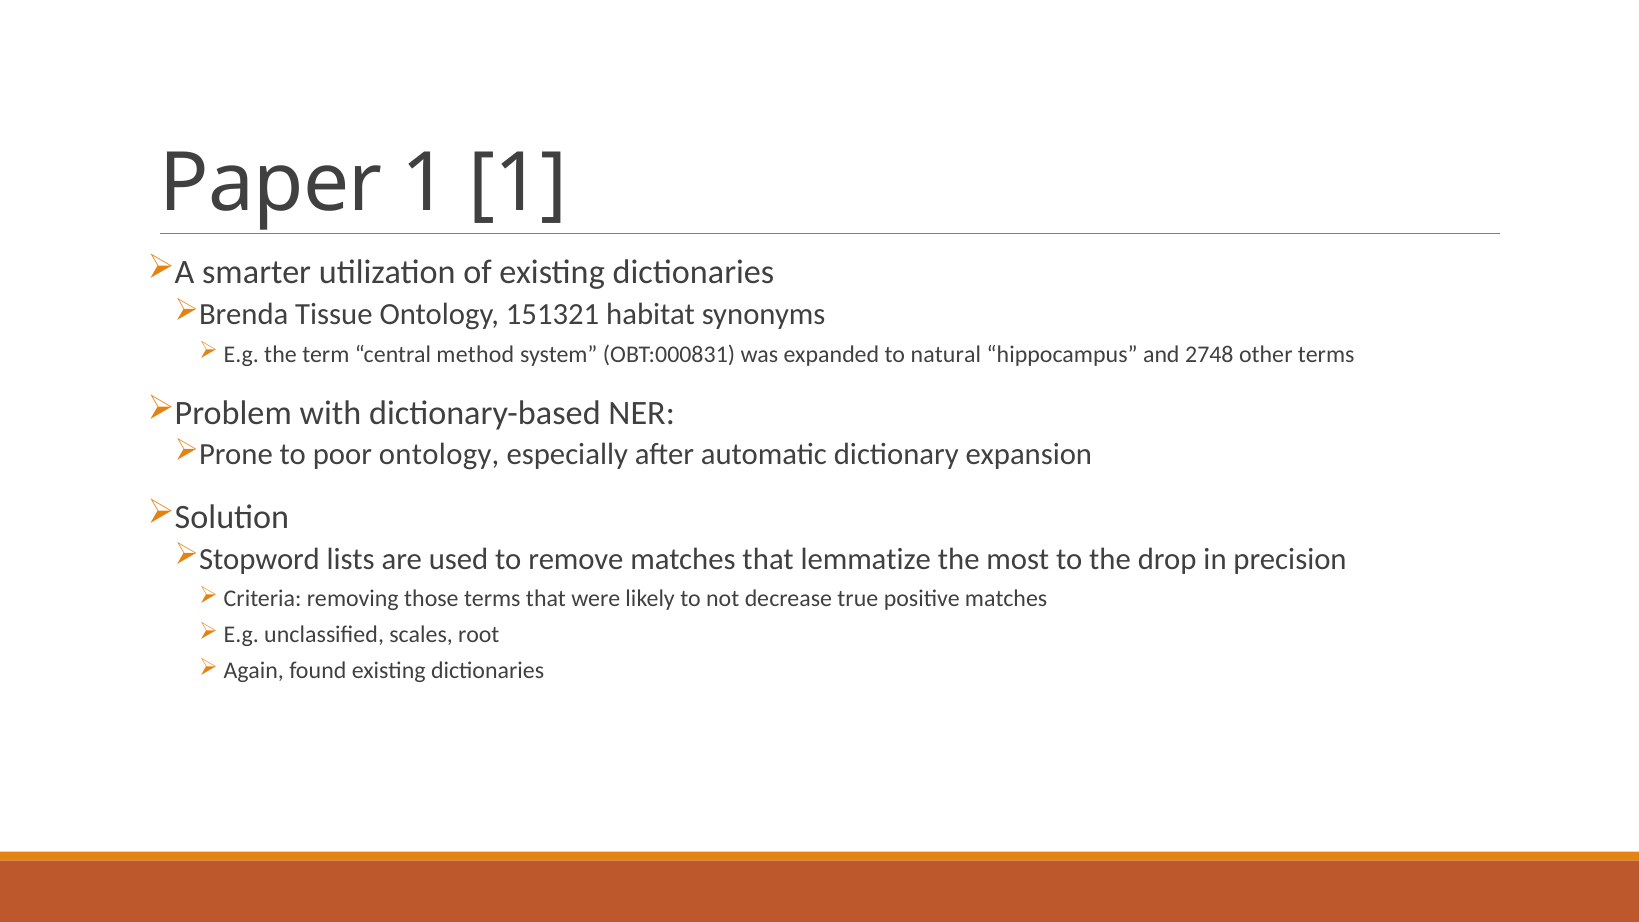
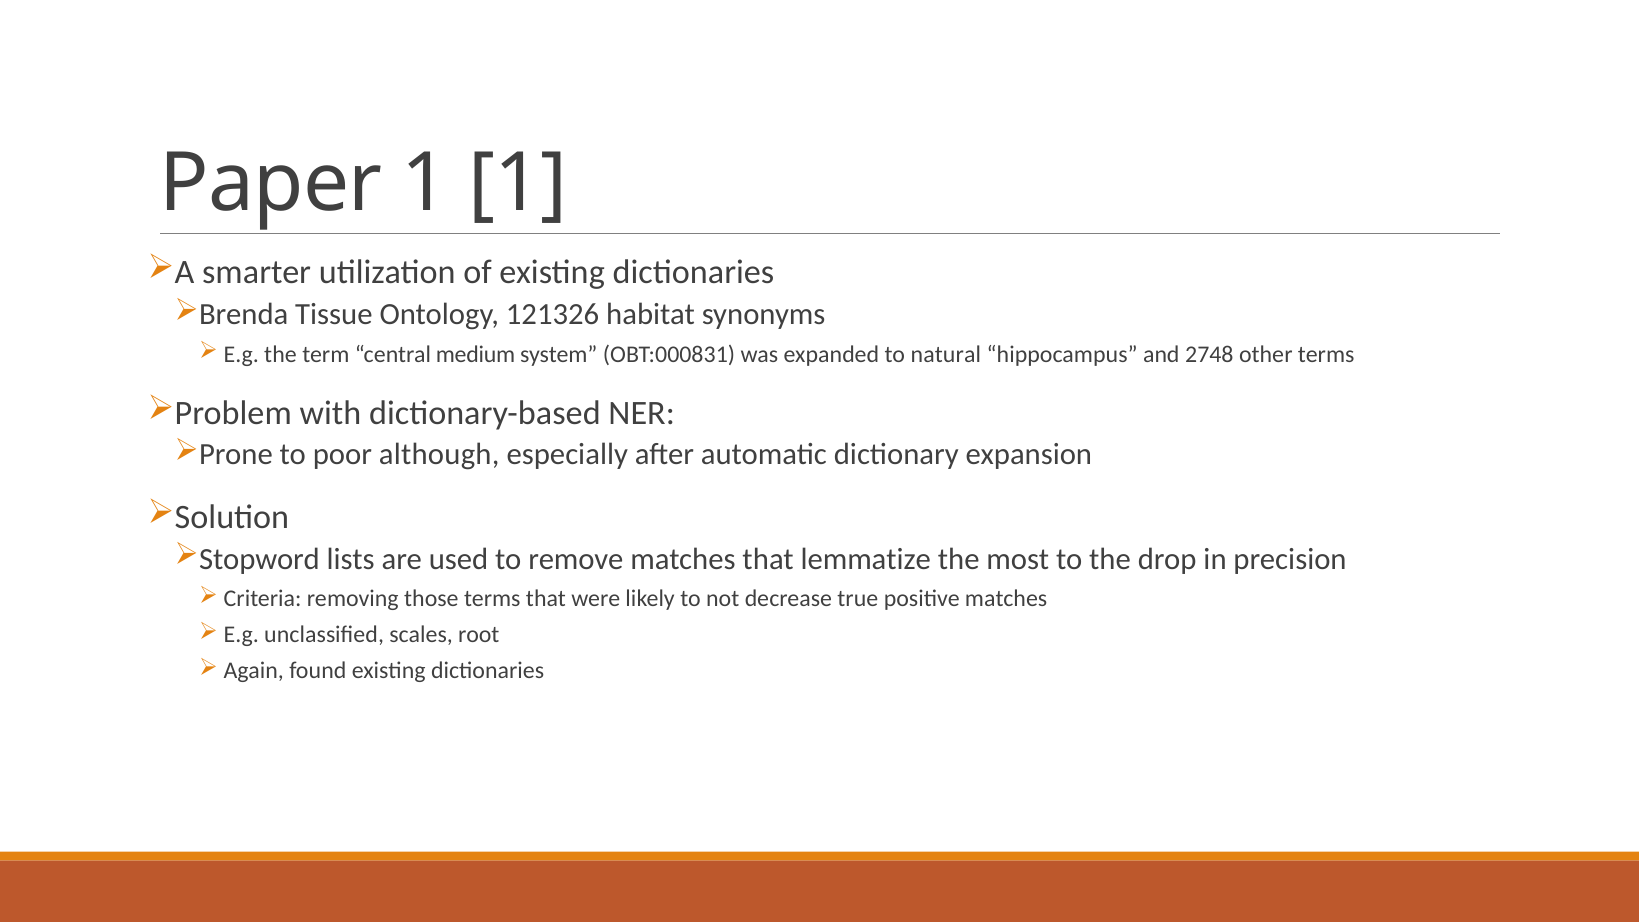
151321: 151321 -> 121326
method: method -> medium
poor ontology: ontology -> although
